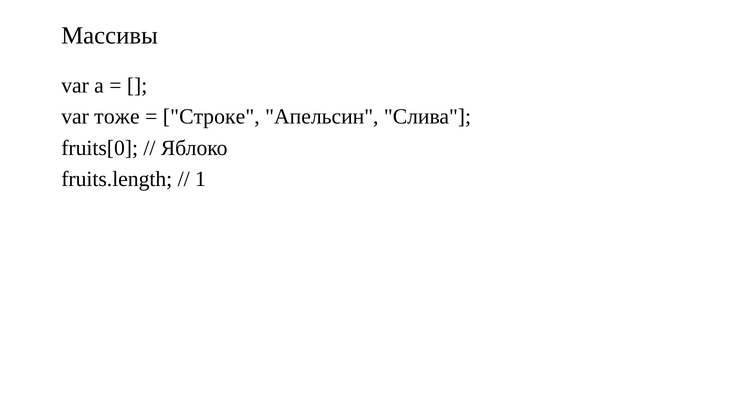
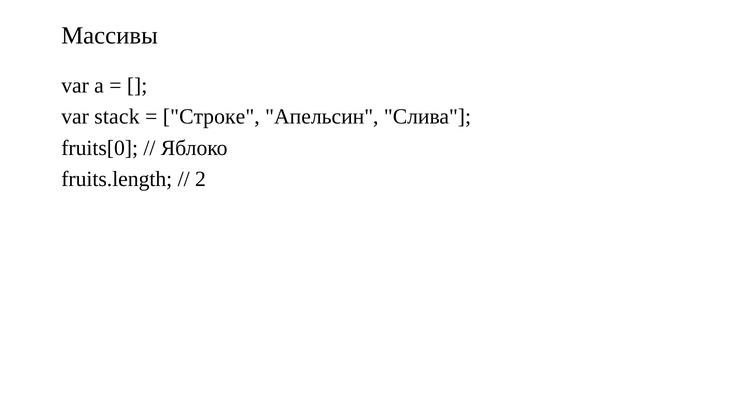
тоже: тоже -> stack
1: 1 -> 2
